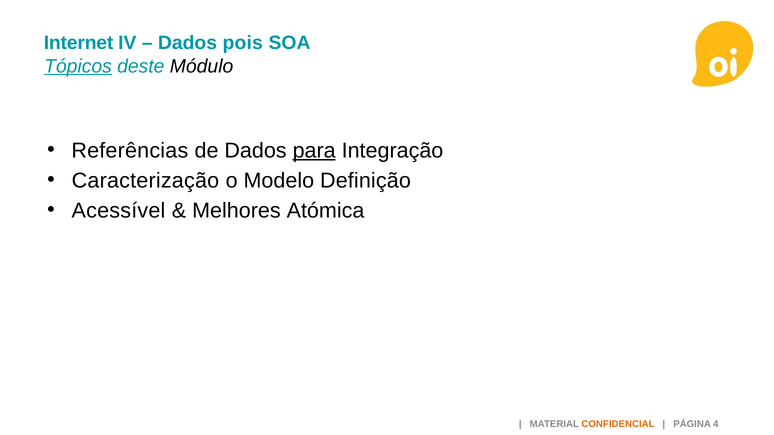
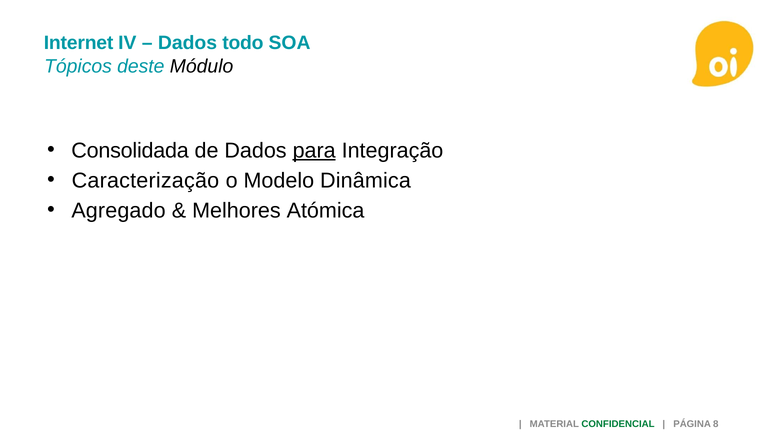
pois: pois -> todo
Tópicos underline: present -> none
Referências: Referências -> Consolidada
Definição: Definição -> Dinâmica
Acessível: Acessível -> Agregado
CONFIDENCIAL colour: orange -> green
4: 4 -> 8
